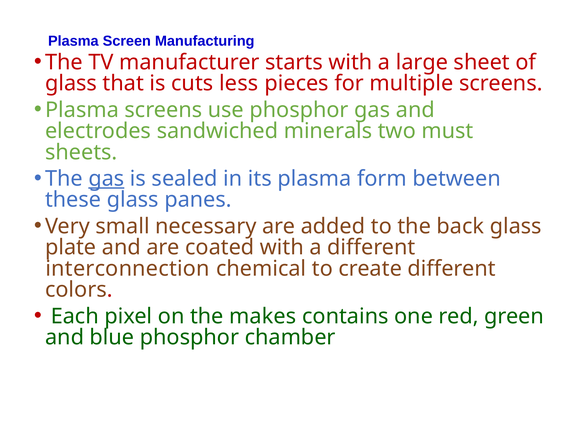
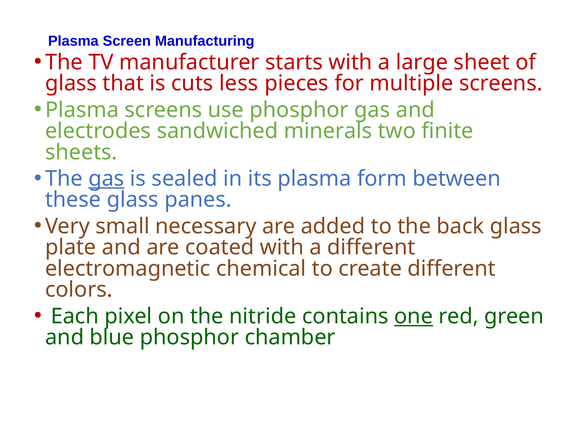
must: must -> finite
interconnection: interconnection -> electromagnetic
makes: makes -> nitride
one underline: none -> present
